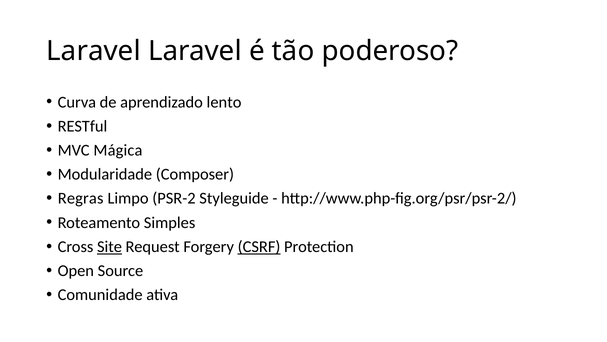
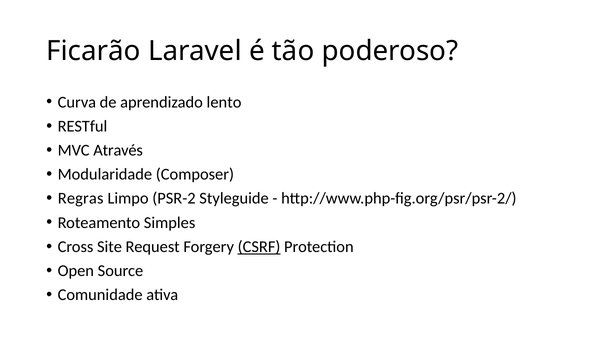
Laravel at (94, 51): Laravel -> Ficarão
Mágica: Mágica -> Através
Site underline: present -> none
